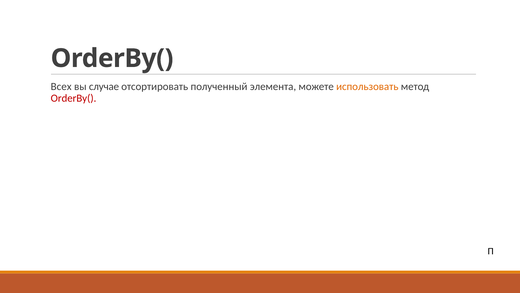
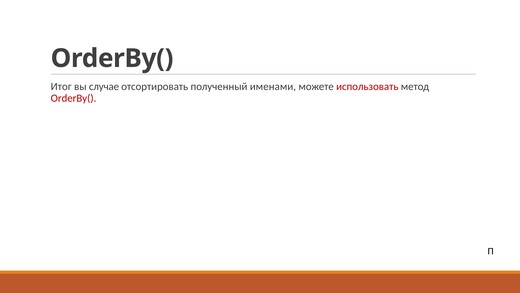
Всех: Всех -> Итог
элемента: элемента -> именами
использовать colour: orange -> red
